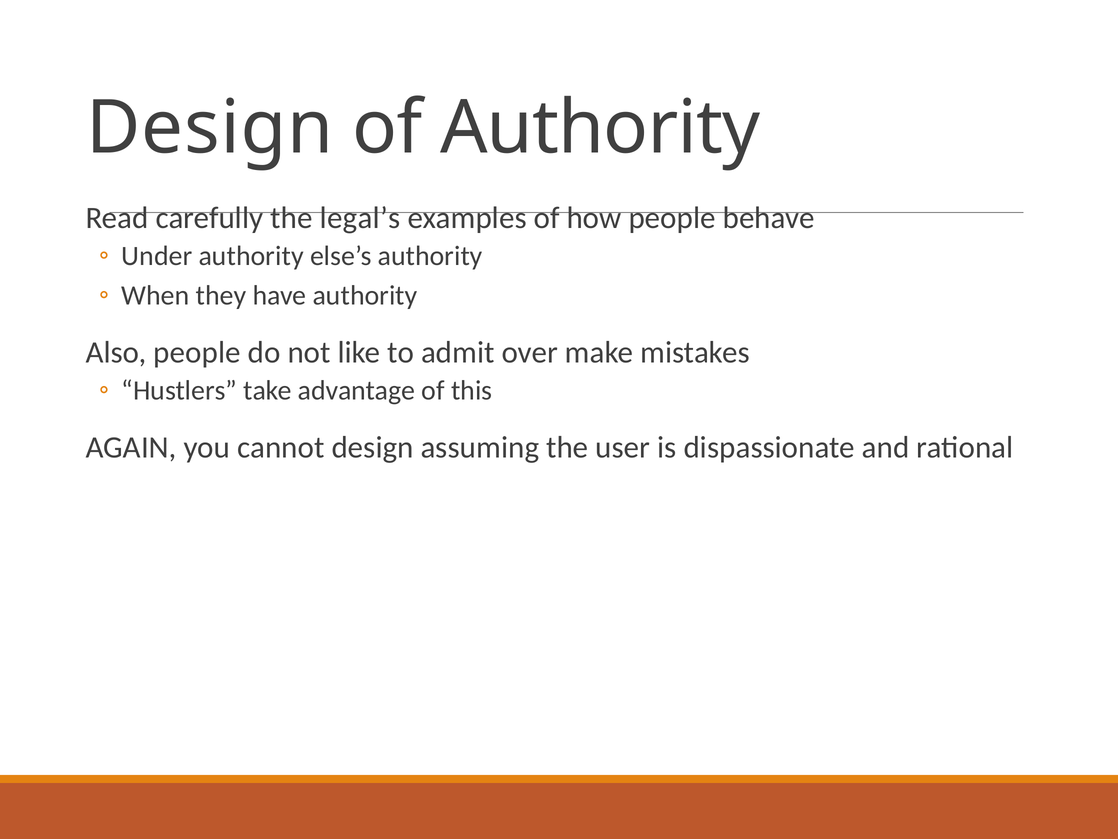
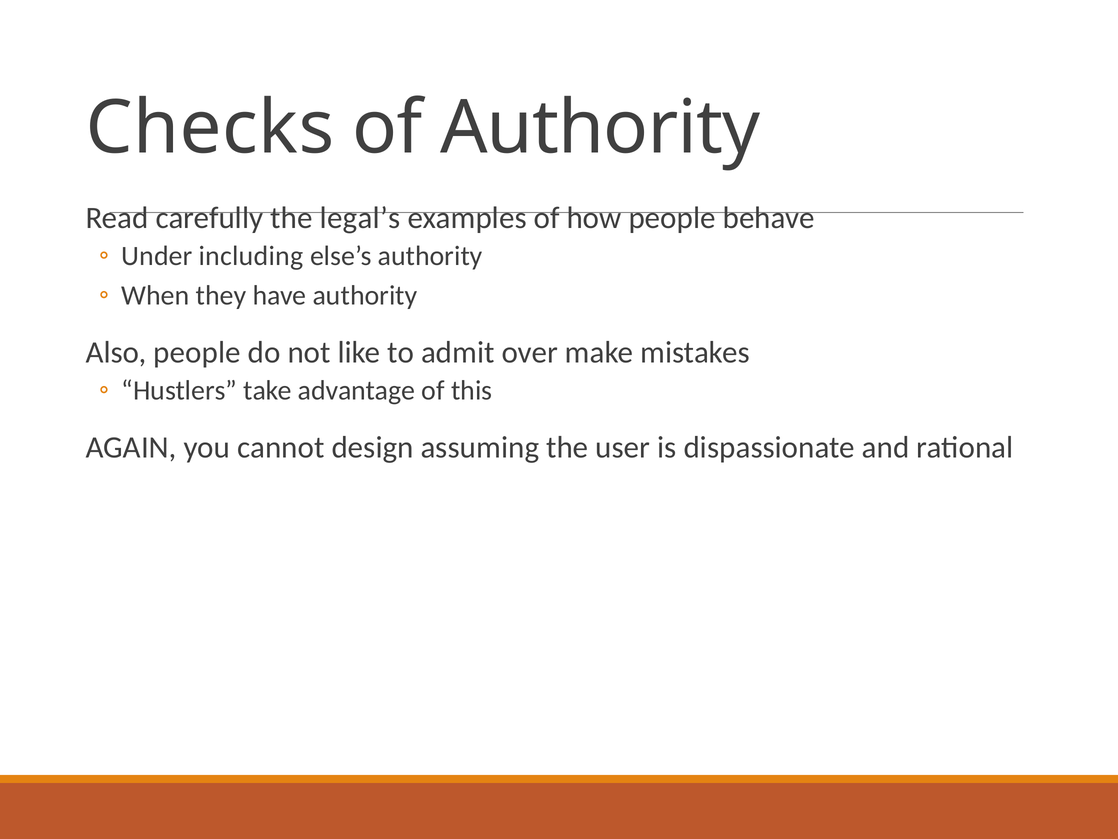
Design at (210, 128): Design -> Checks
Under authority: authority -> including
